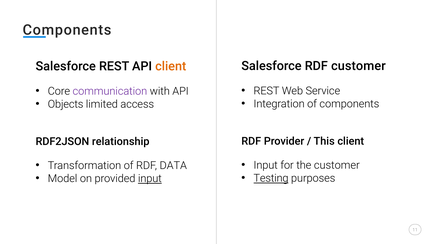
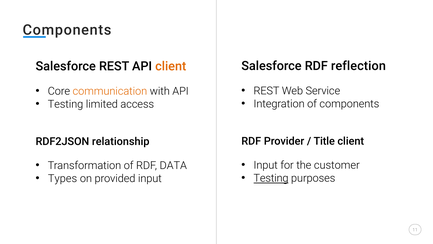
RDF customer: customer -> reflection
communication colour: purple -> orange
Objects at (66, 104): Objects -> Testing
This: This -> Title
Model: Model -> Types
input at (150, 178) underline: present -> none
